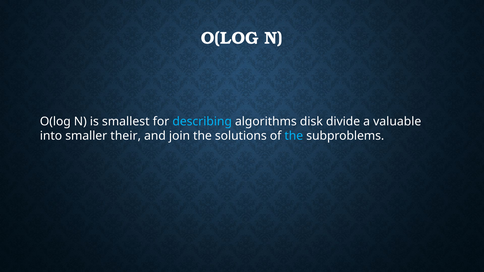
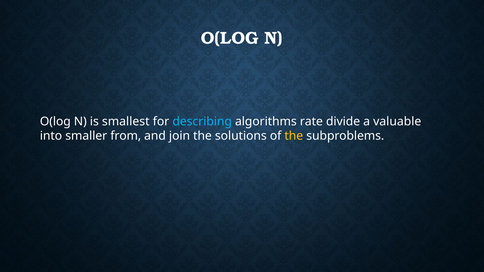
disk: disk -> rate
their: their -> from
the at (294, 136) colour: light blue -> yellow
